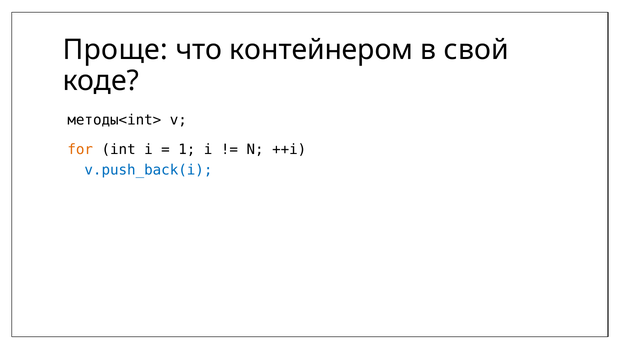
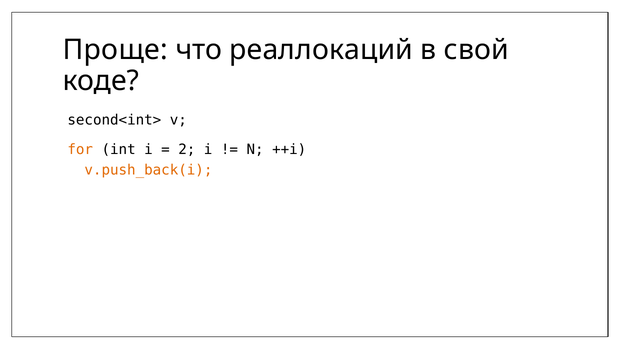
контейнером: контейнером -> реаллокаций
методы<int>: методы<int> -> second<int>
1: 1 -> 2
v.push_back(i colour: blue -> orange
